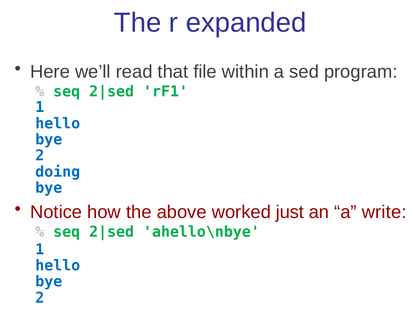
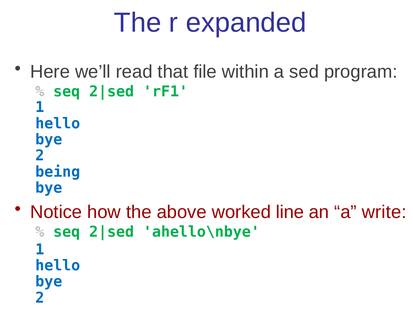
doing: doing -> being
just: just -> line
